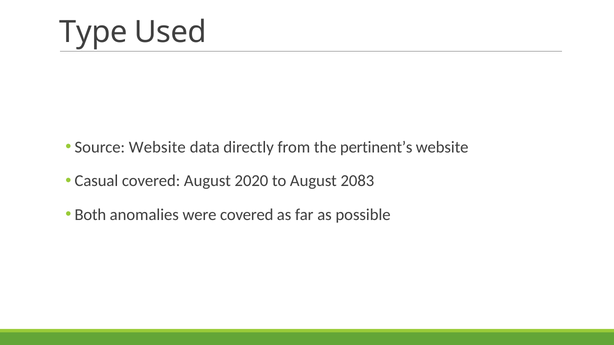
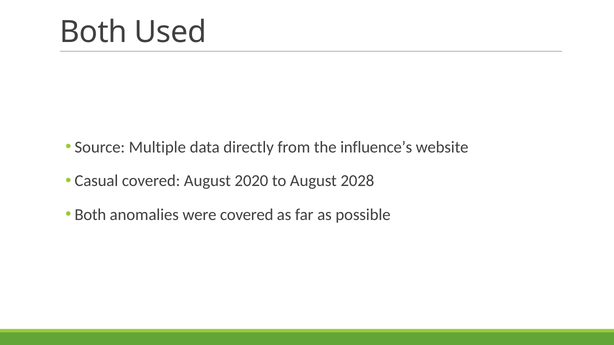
Type at (93, 32): Type -> Both
Source Website: Website -> Multiple
pertinent’s: pertinent’s -> influence’s
2083: 2083 -> 2028
